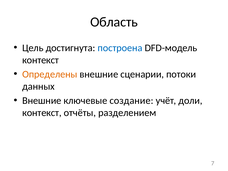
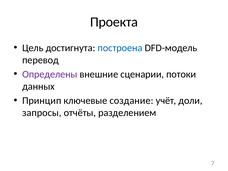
Область: Область -> Проекта
контекст at (41, 60): контекст -> перевод
Определены colour: orange -> purple
Внешние at (42, 101): Внешние -> Принцип
контекст at (42, 113): контекст -> запросы
